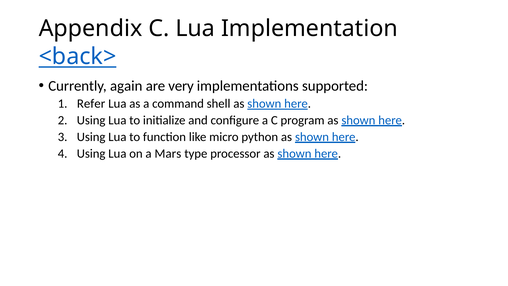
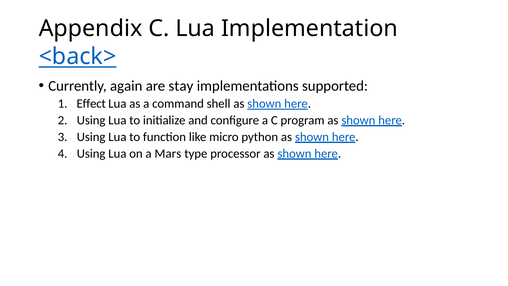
very: very -> stay
Refer: Refer -> Effect
